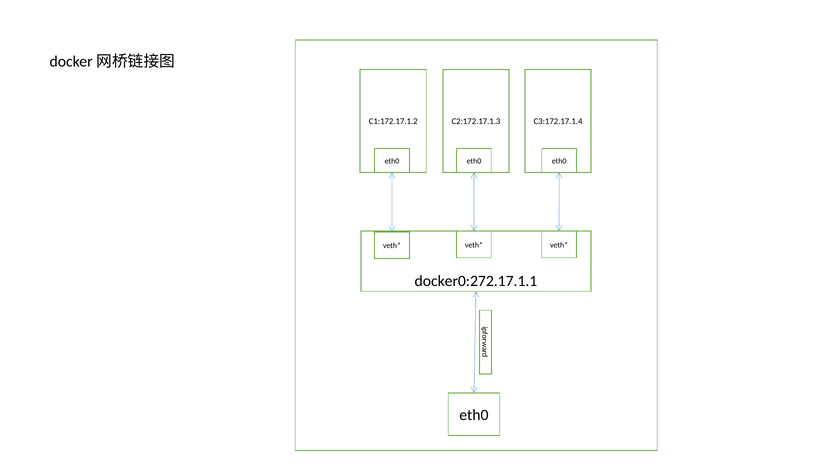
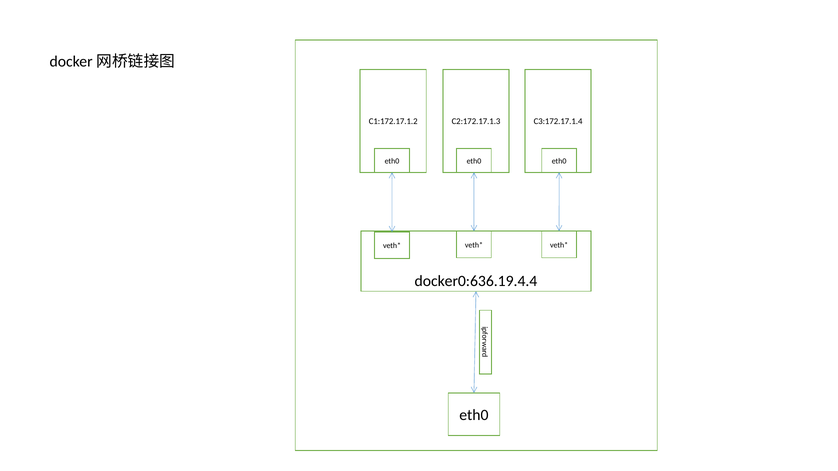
docker0:272.17.1.1: docker0:272.17.1.1 -> docker0:636.19.4.4
